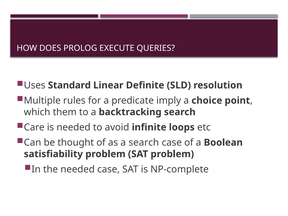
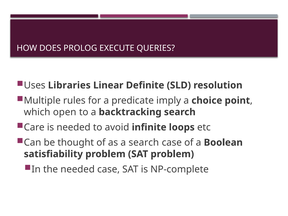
Standard: Standard -> Libraries
them: them -> open
